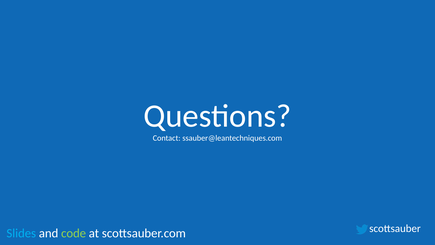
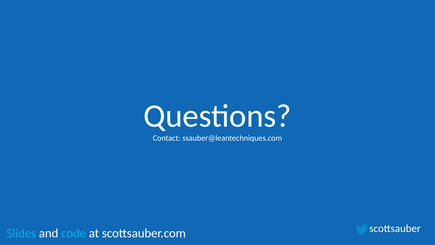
code colour: light green -> light blue
